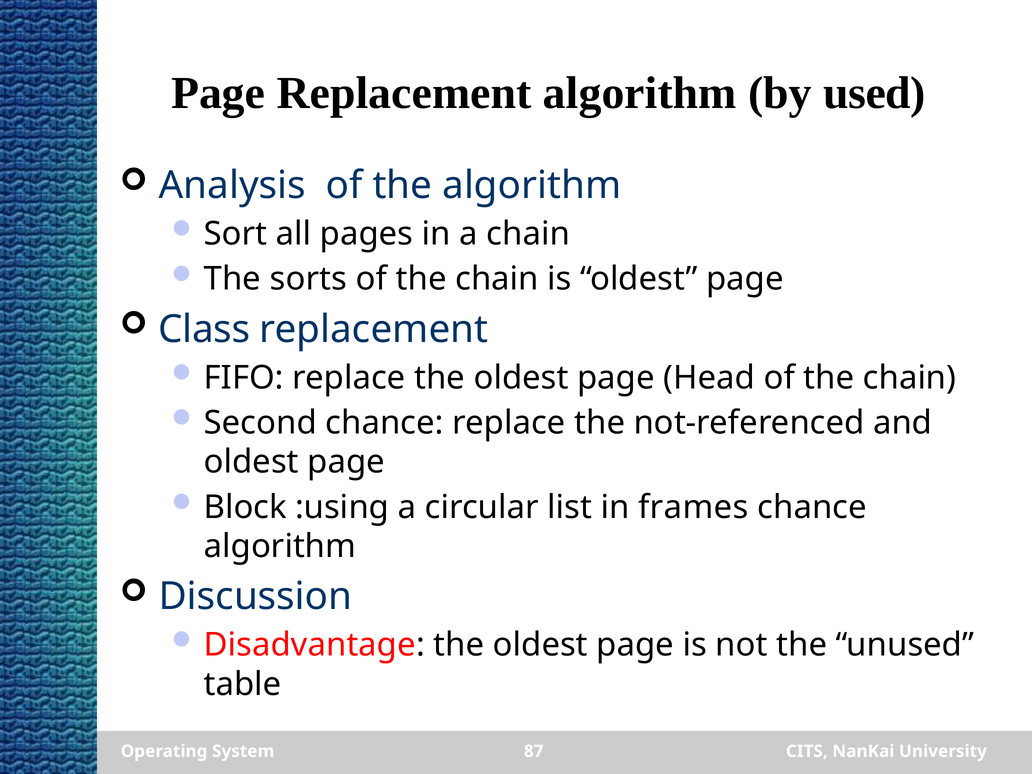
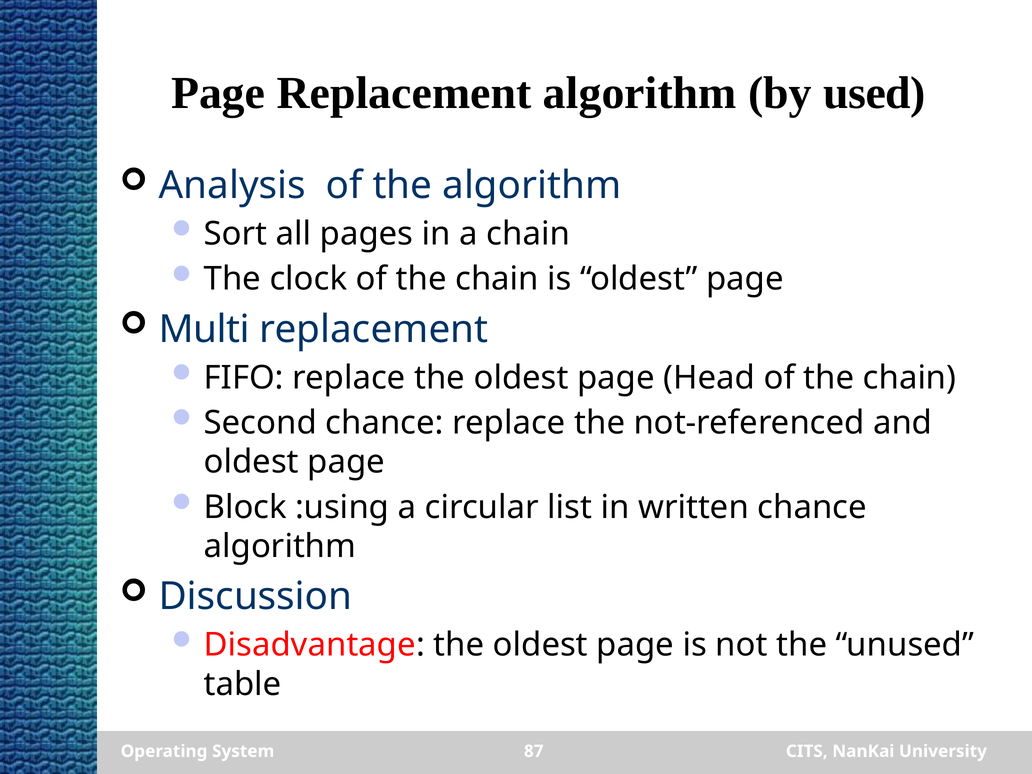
sorts: sorts -> clock
Class: Class -> Multi
frames: frames -> written
